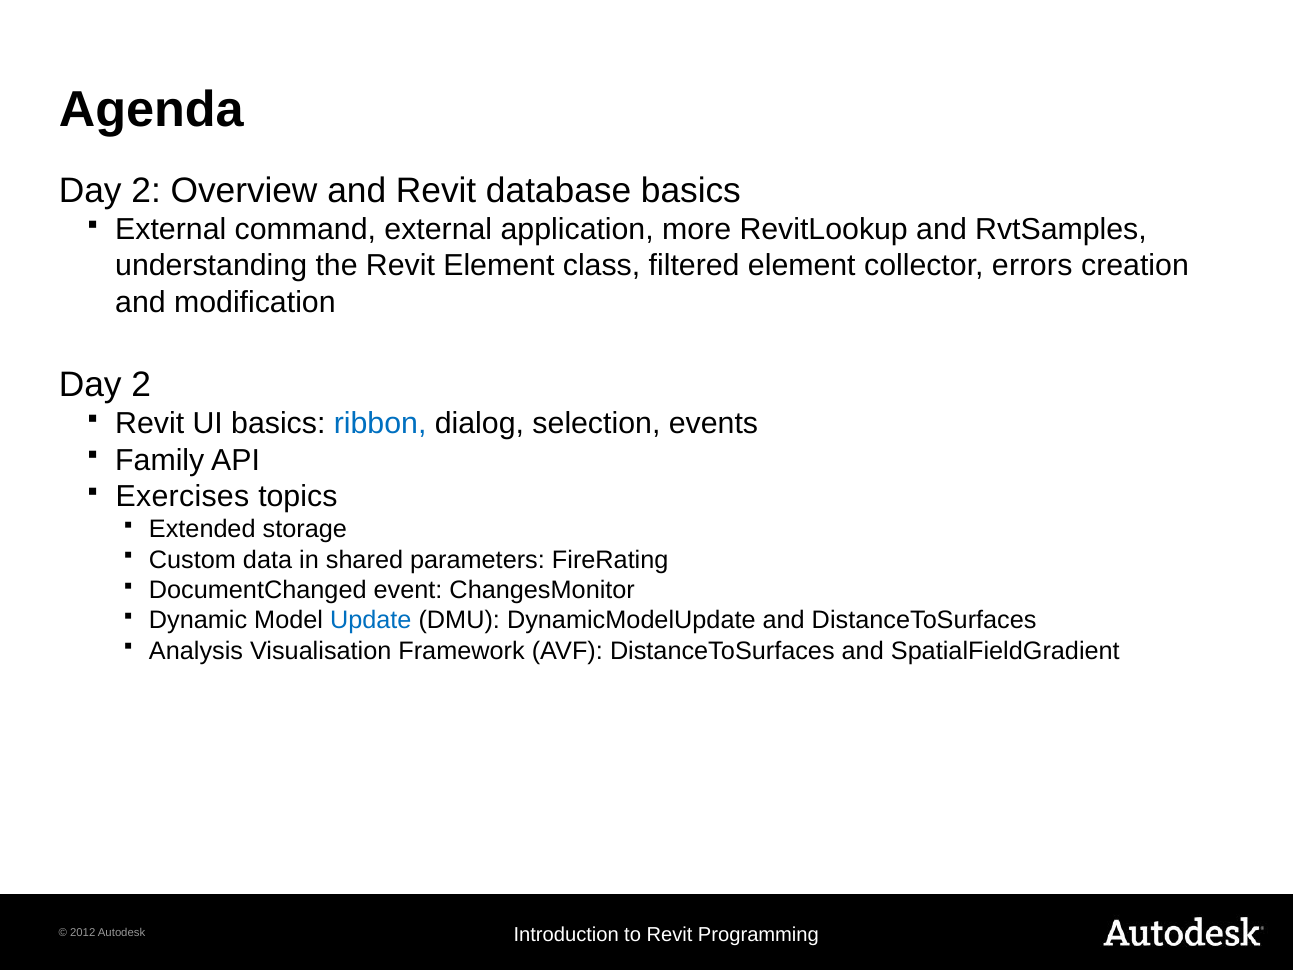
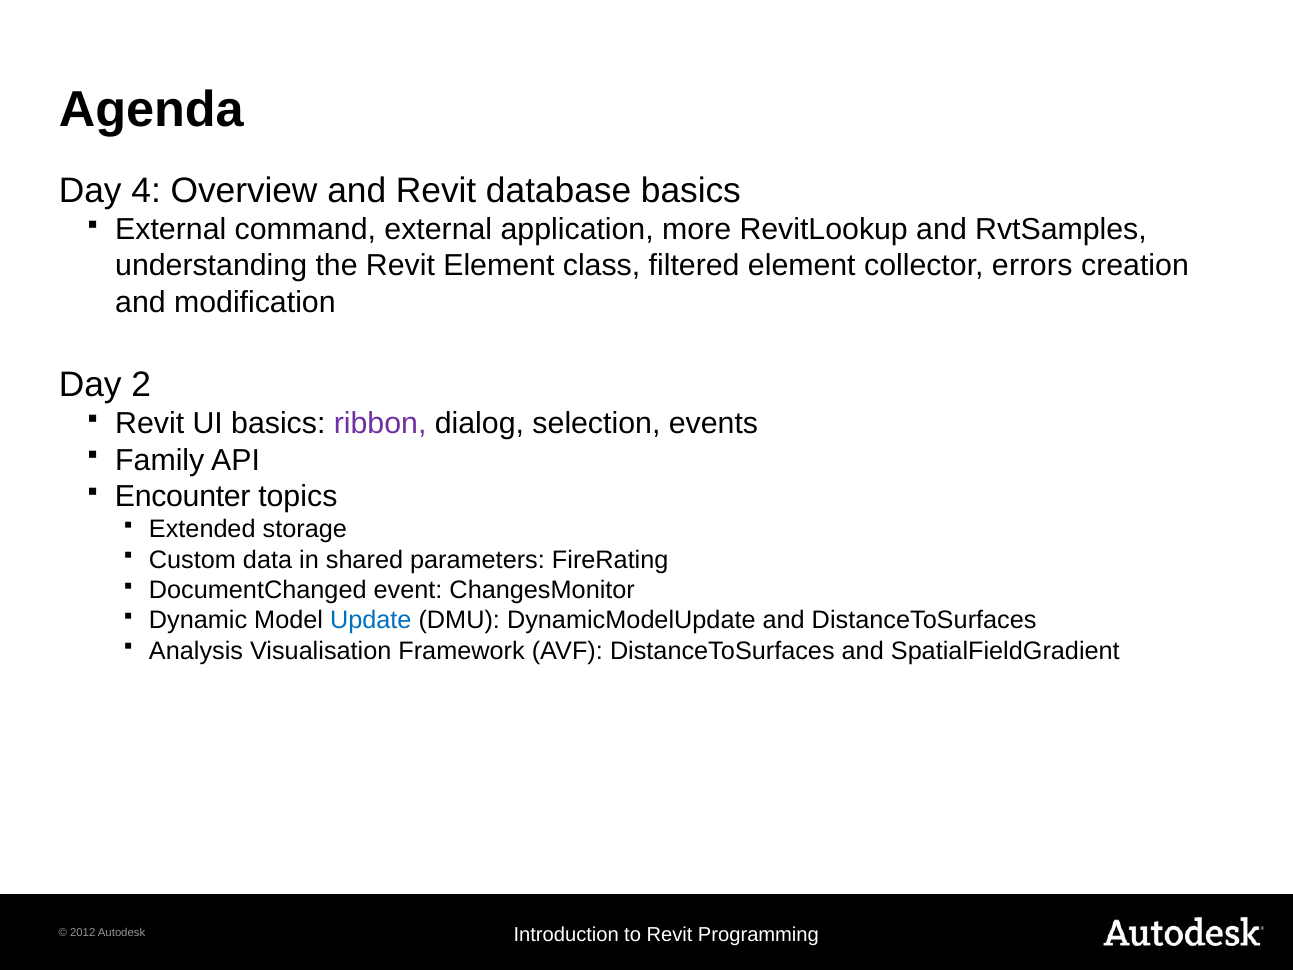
2 at (146, 190): 2 -> 4
ribbon colour: blue -> purple
Exercises: Exercises -> Encounter
